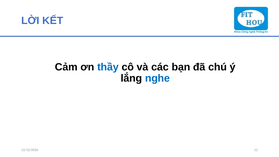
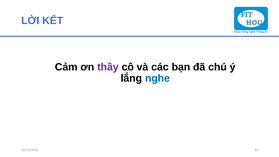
thầy colour: blue -> purple
